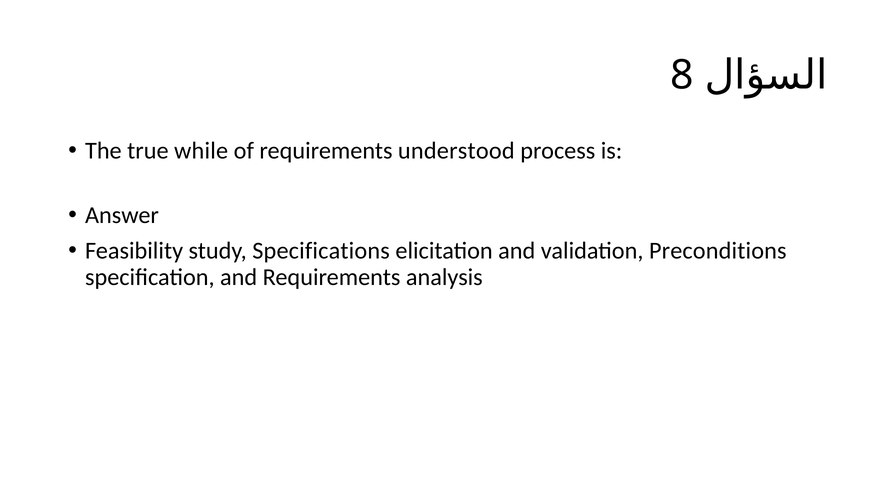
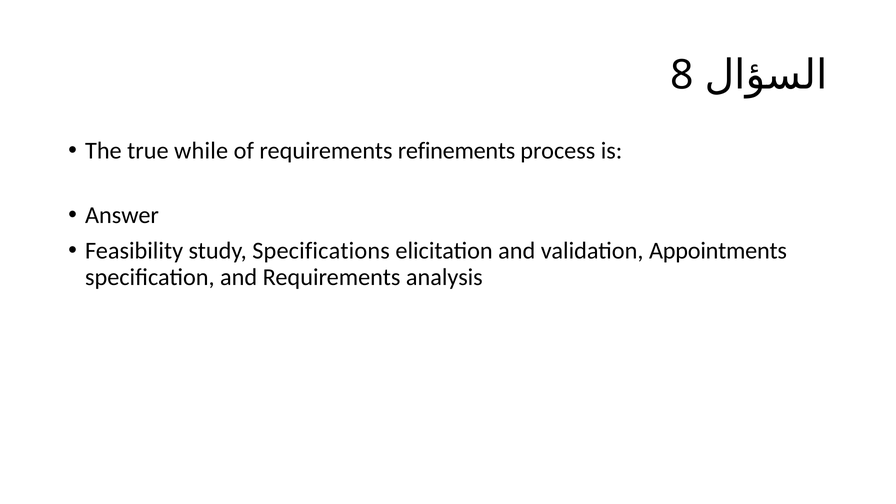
understood: understood -> refinements
Preconditions: Preconditions -> Appointments
